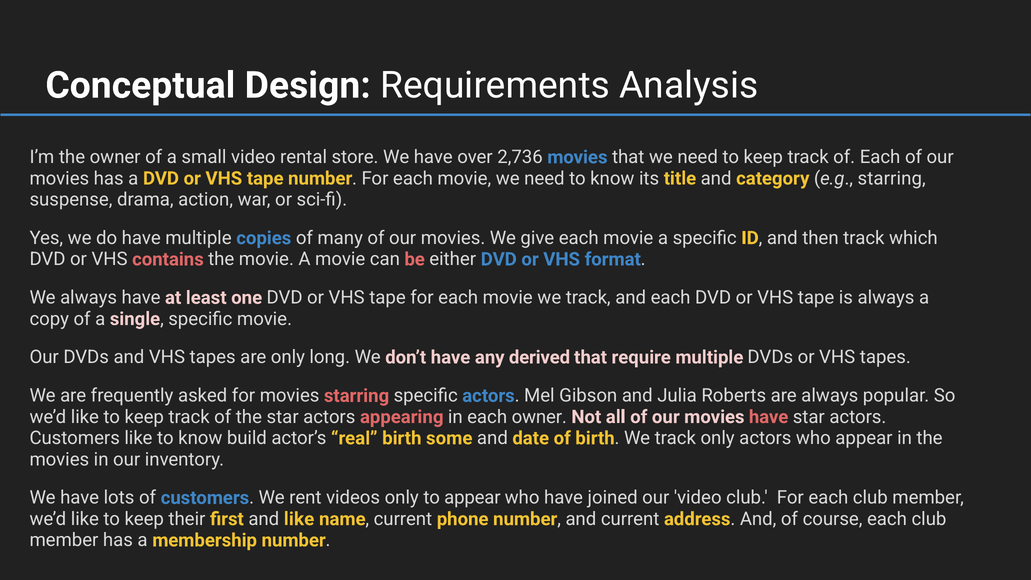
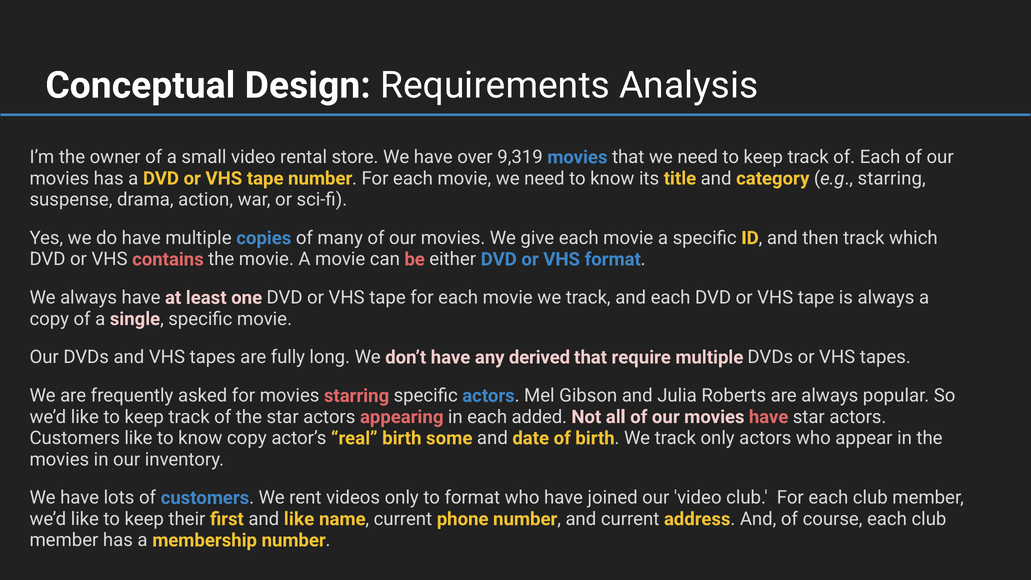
2,736: 2,736 -> 9,319
are only: only -> fully
each owner: owner -> added
know build: build -> copy
to appear: appear -> format
